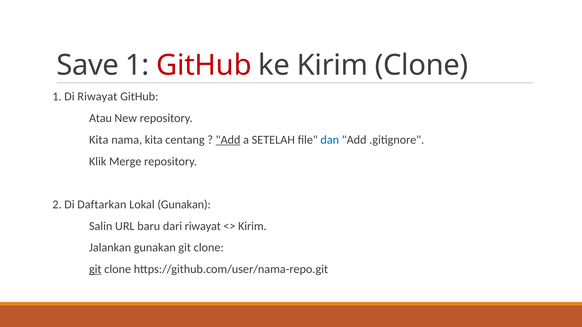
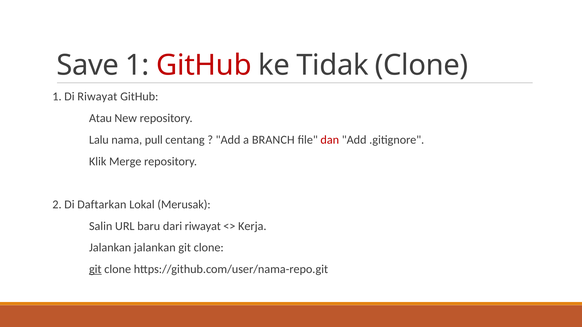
ke Kirim: Kirim -> Tidak
Kita at (99, 140): Kita -> Lalu
nama kita: kita -> pull
Add at (228, 140) underline: present -> none
SETELAH: SETELAH -> BRANCH
dan colour: blue -> red
Lokal Gunakan: Gunakan -> Merusak
Kirim at (252, 226): Kirim -> Kerja
Jalankan gunakan: gunakan -> jalankan
